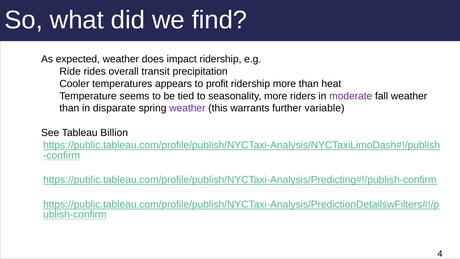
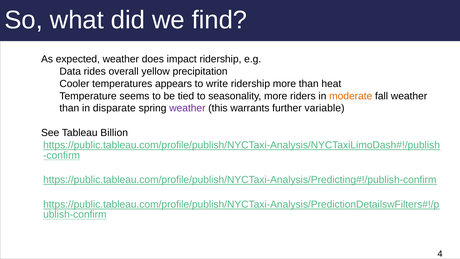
Ride: Ride -> Data
transit: transit -> yellow
profit: profit -> write
moderate colour: purple -> orange
